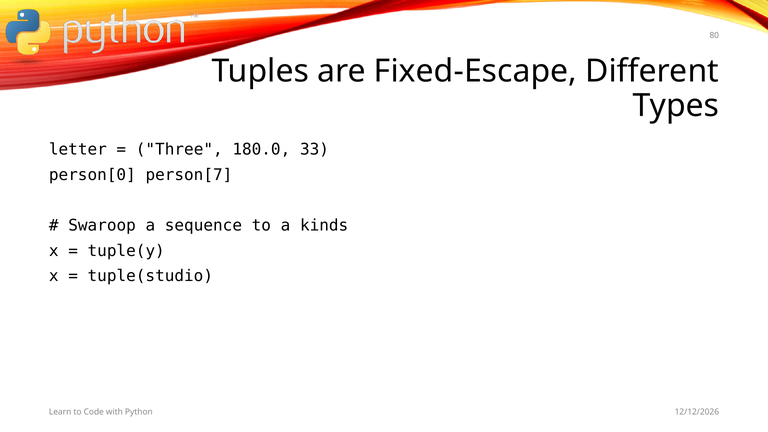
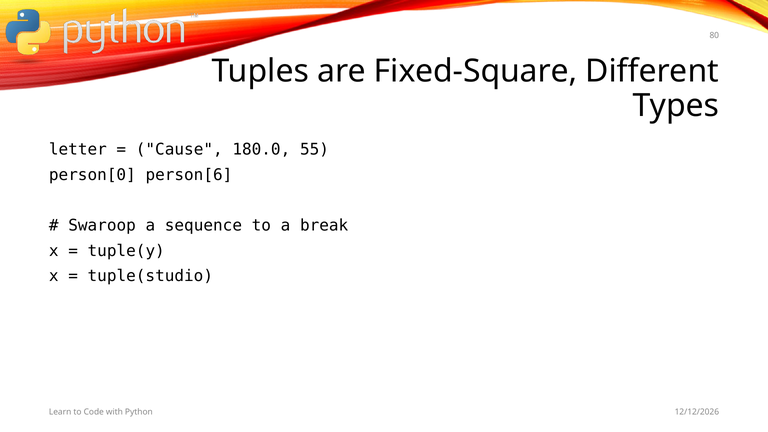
Fixed-Escape: Fixed-Escape -> Fixed-Square
Three: Three -> Cause
33: 33 -> 55
person[7: person[7 -> person[6
kinds: kinds -> break
